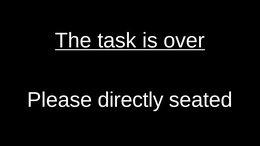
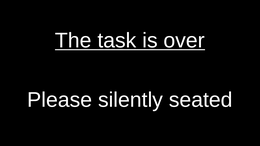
directly: directly -> silently
